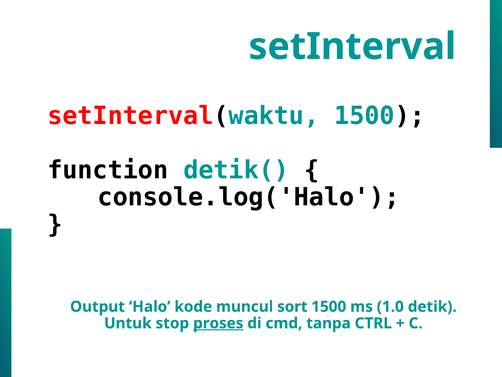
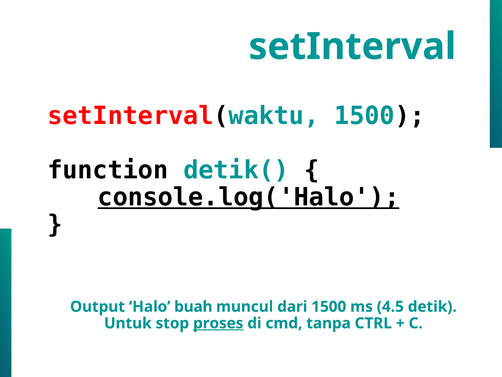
console.log('Halo underline: none -> present
kode: kode -> buah
sort: sort -> dari
1.0: 1.0 -> 4.5
